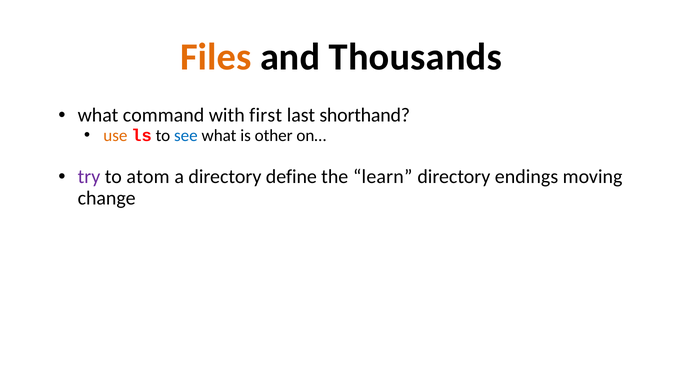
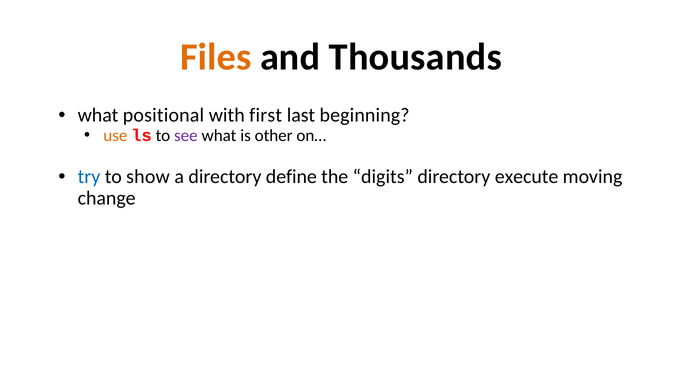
command: command -> positional
shorthand: shorthand -> beginning
see colour: blue -> purple
try colour: purple -> blue
atom: atom -> show
learn: learn -> digits
endings: endings -> execute
